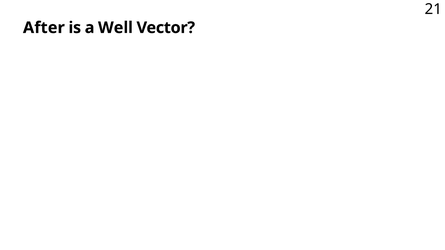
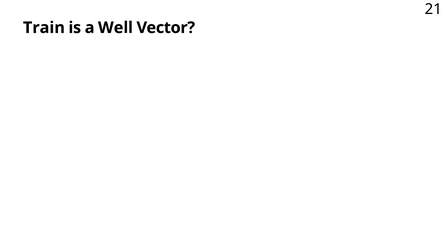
After: After -> Train
